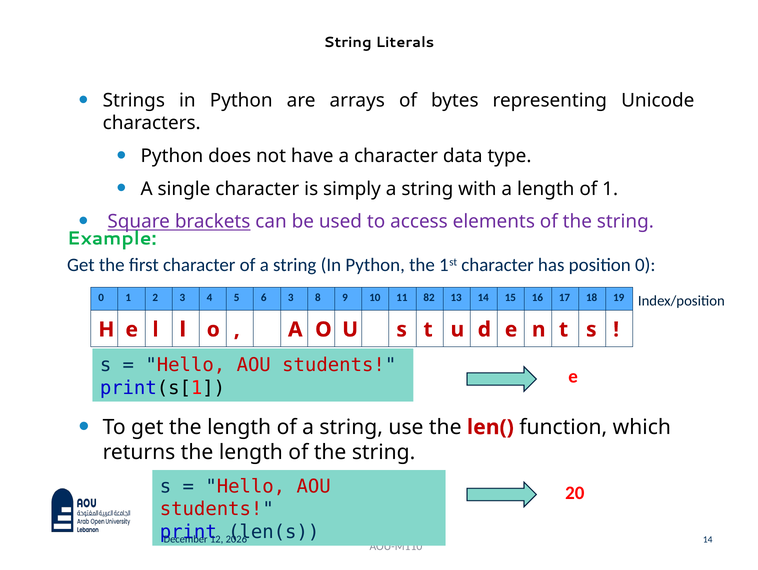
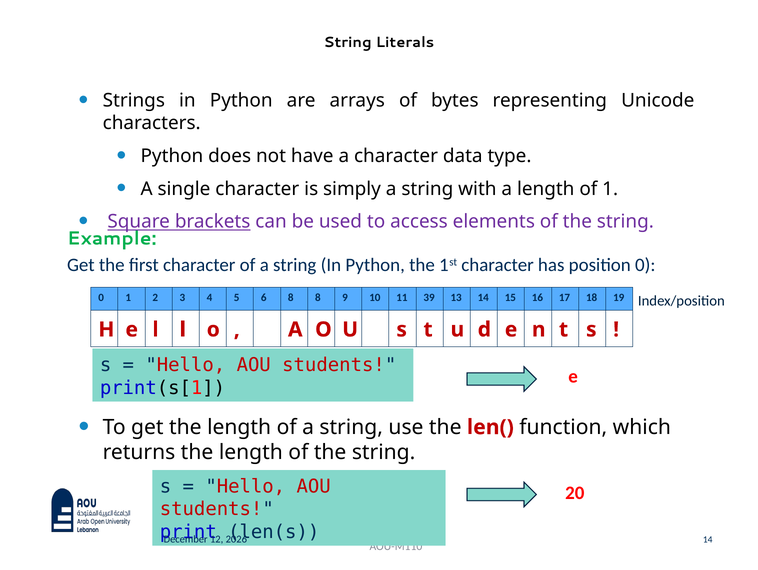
6 3: 3 -> 8
82: 82 -> 39
